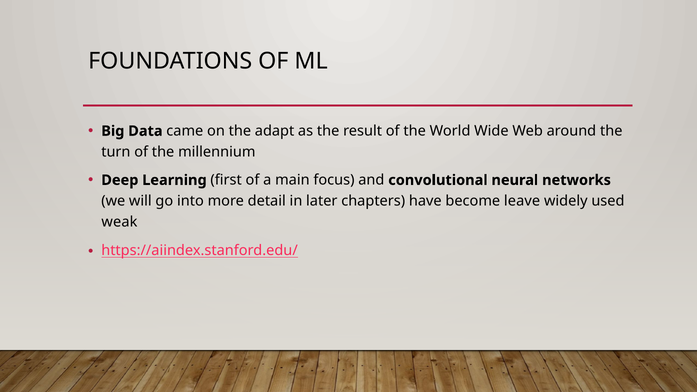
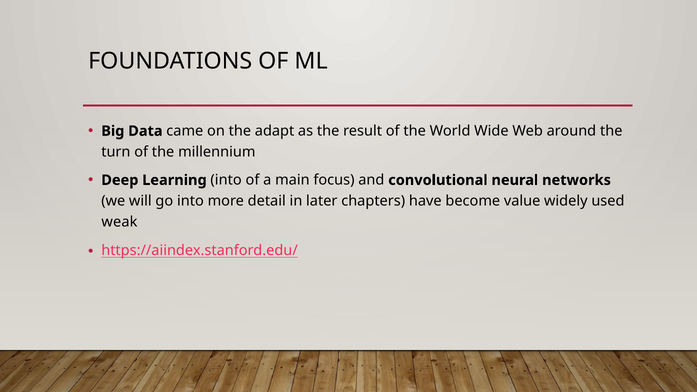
Learning first: first -> into
leave: leave -> value
